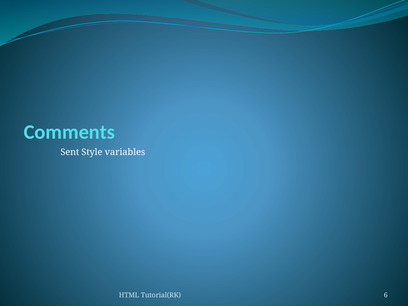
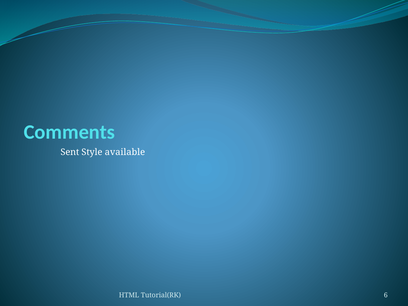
variables: variables -> available
